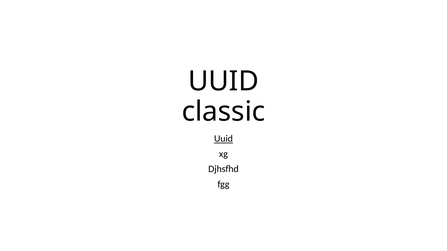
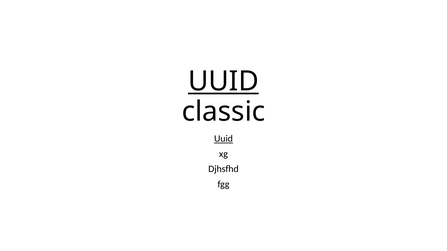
UUID at (223, 82) underline: none -> present
